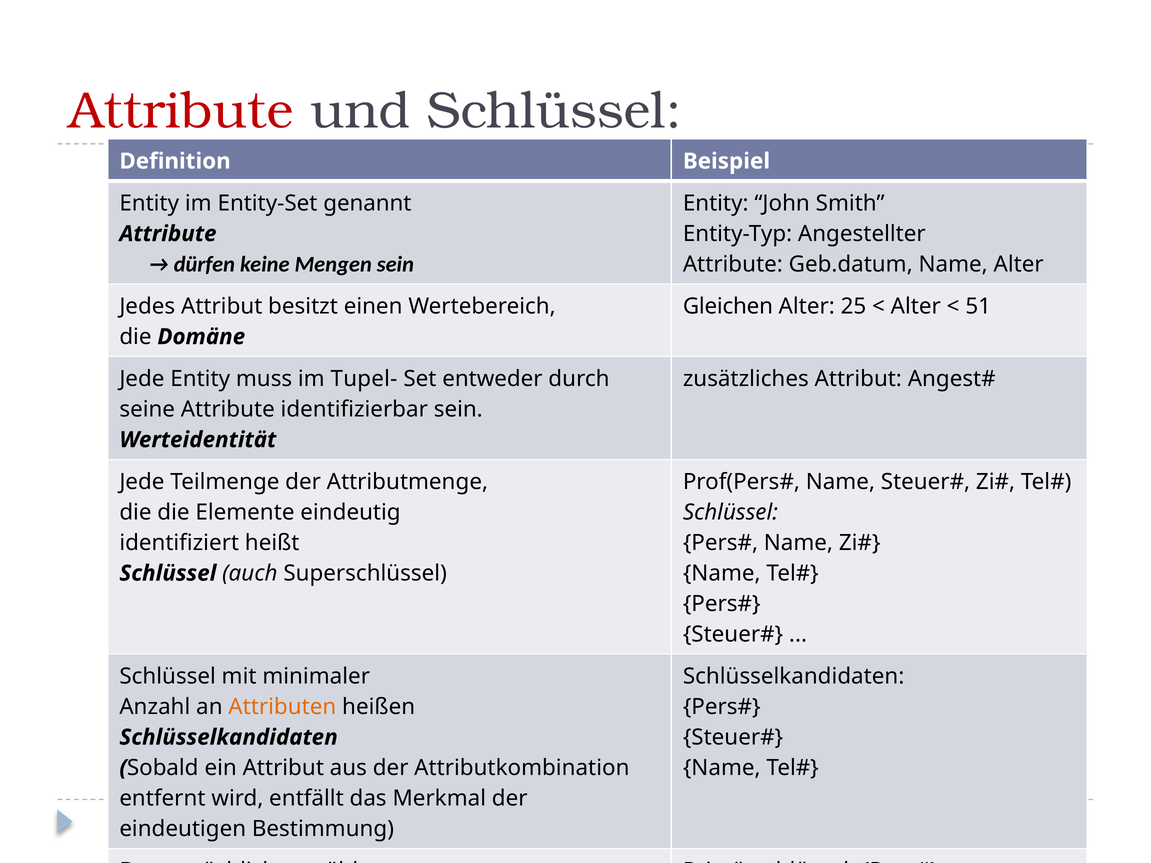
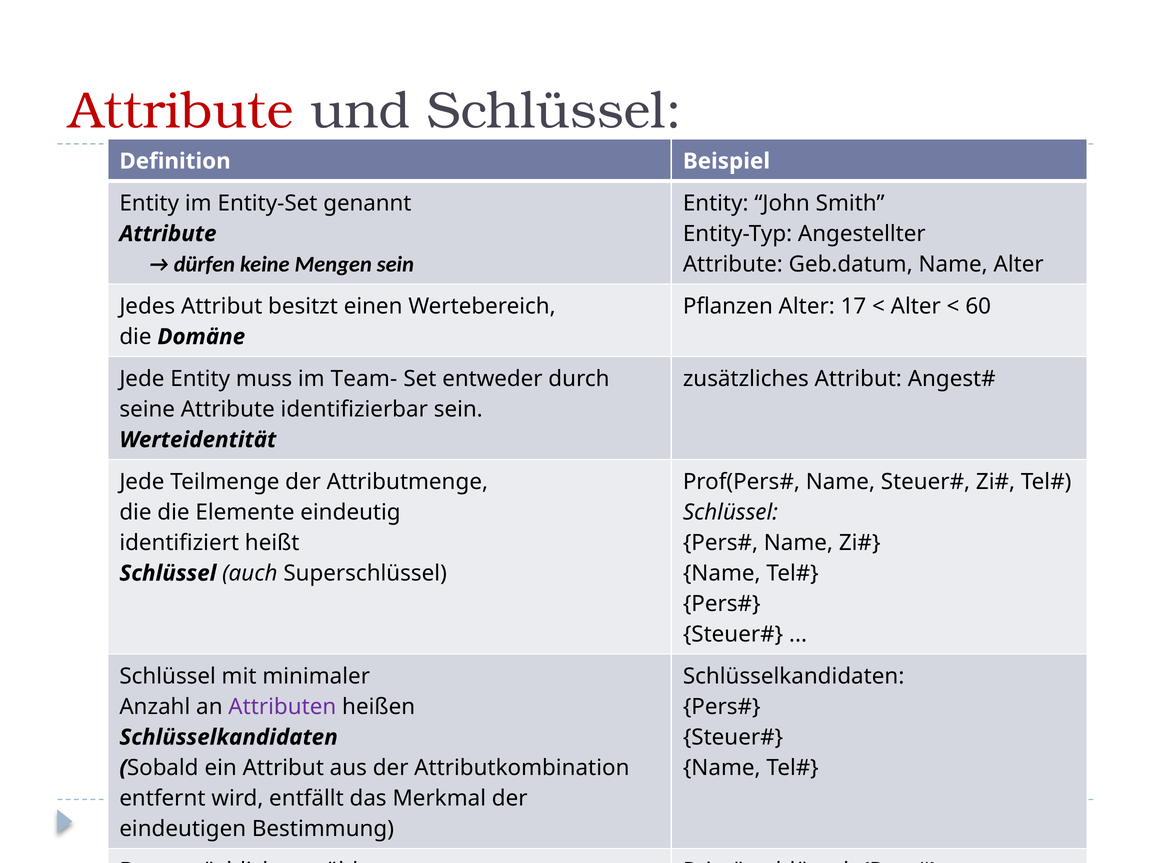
Gleichen: Gleichen -> Pflanzen
25: 25 -> 17
51: 51 -> 60
Tupel-: Tupel- -> Team-
Attributen colour: orange -> purple
